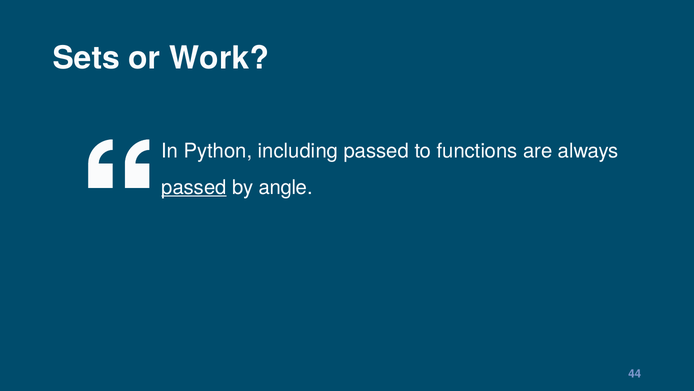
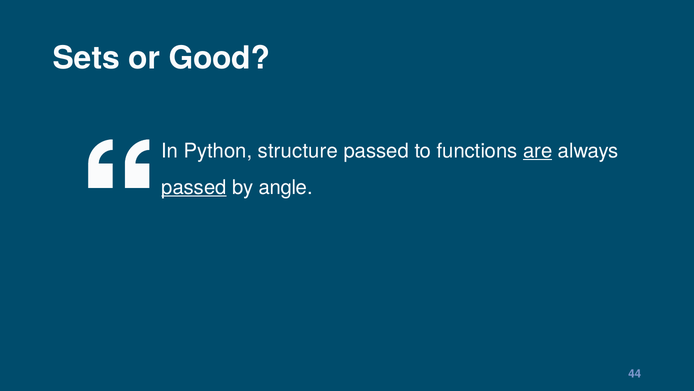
Work: Work -> Good
including: including -> structure
are underline: none -> present
